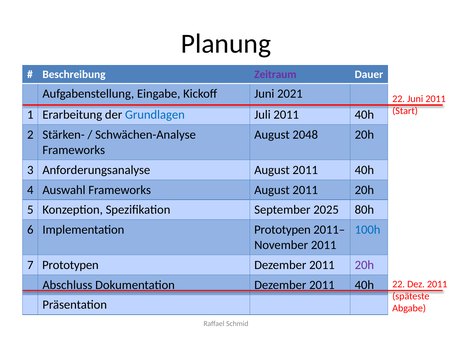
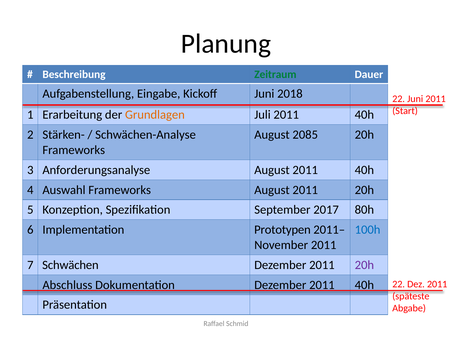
Zeitraum colour: purple -> green
2021: 2021 -> 2018
Grundlagen colour: blue -> orange
2048: 2048 -> 2085
2025: 2025 -> 2017
7 Prototypen: Prototypen -> Schwächen
